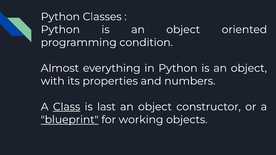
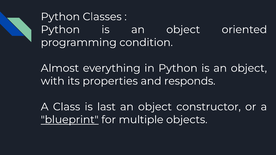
numbers: numbers -> responds
Class underline: present -> none
working: working -> multiple
